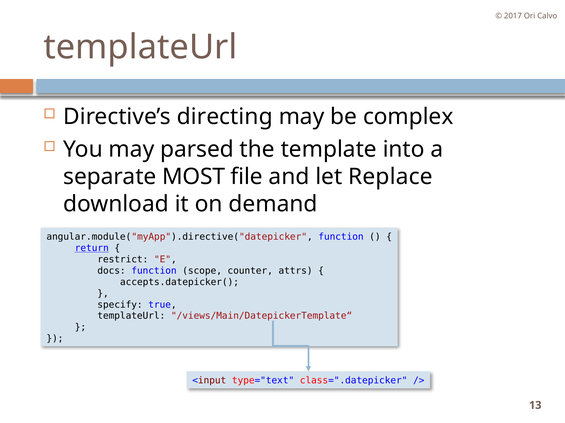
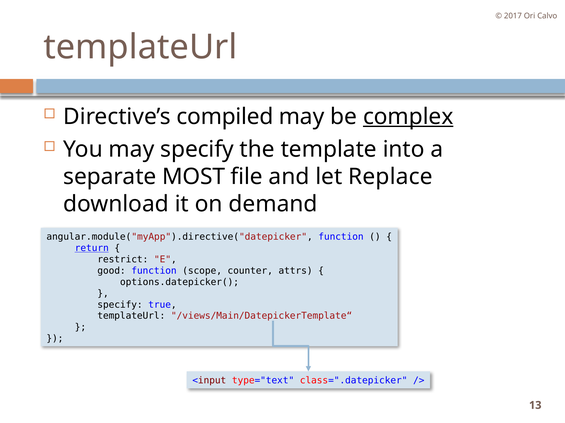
directing: directing -> compiled
complex underline: none -> present
may parsed: parsed -> specify
docs: docs -> good
accepts.datepicker(: accepts.datepicker( -> options.datepicker(
